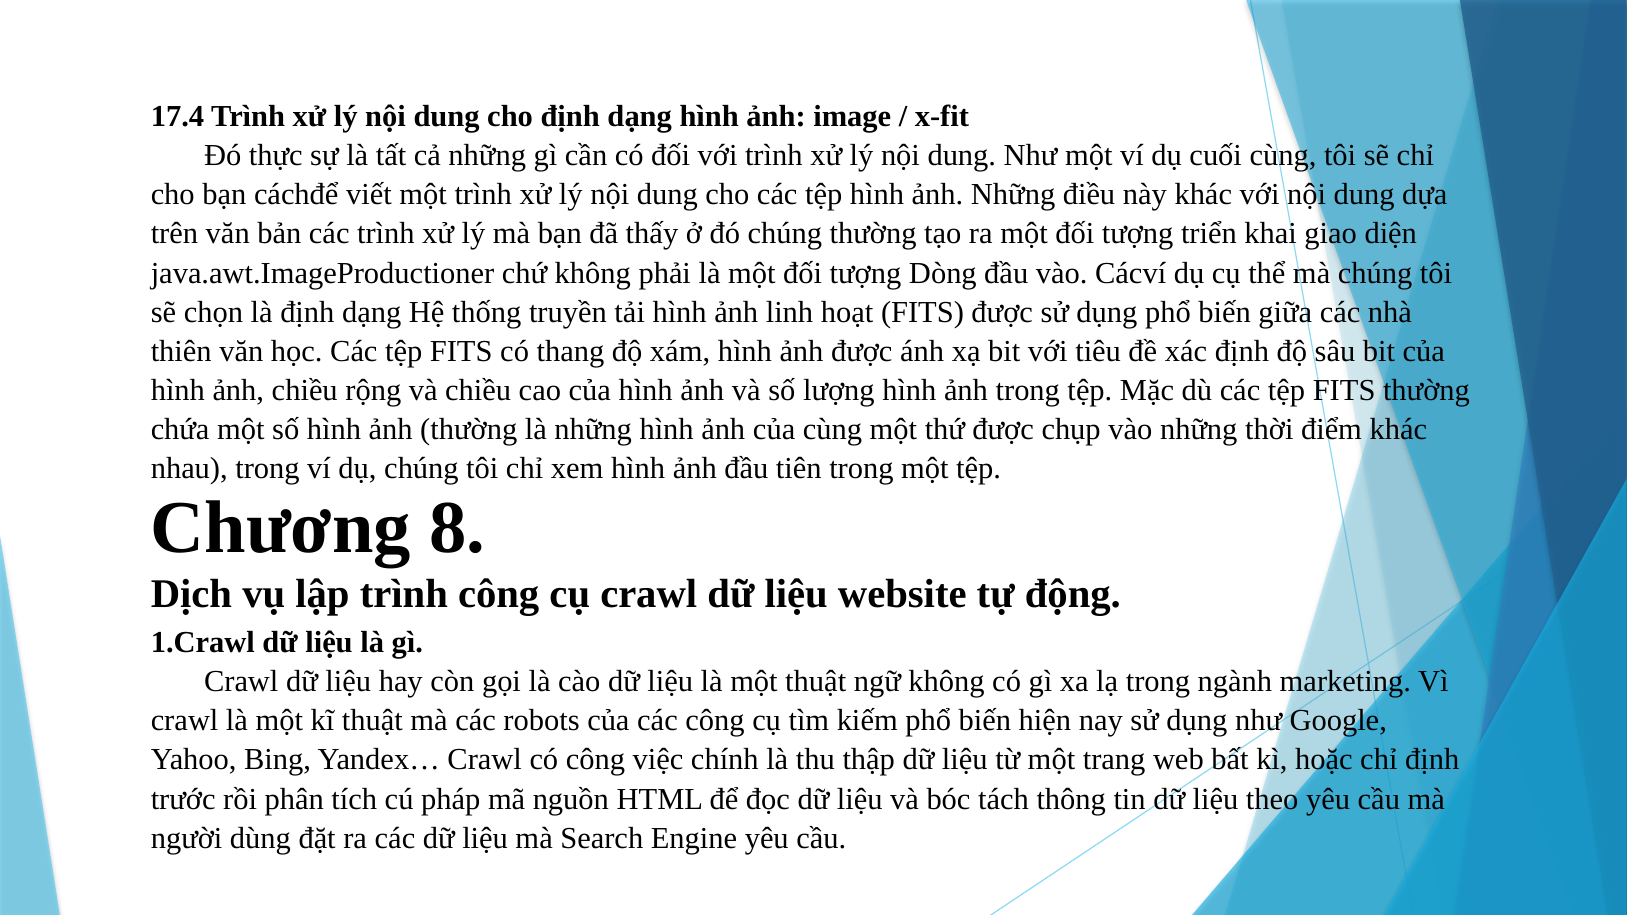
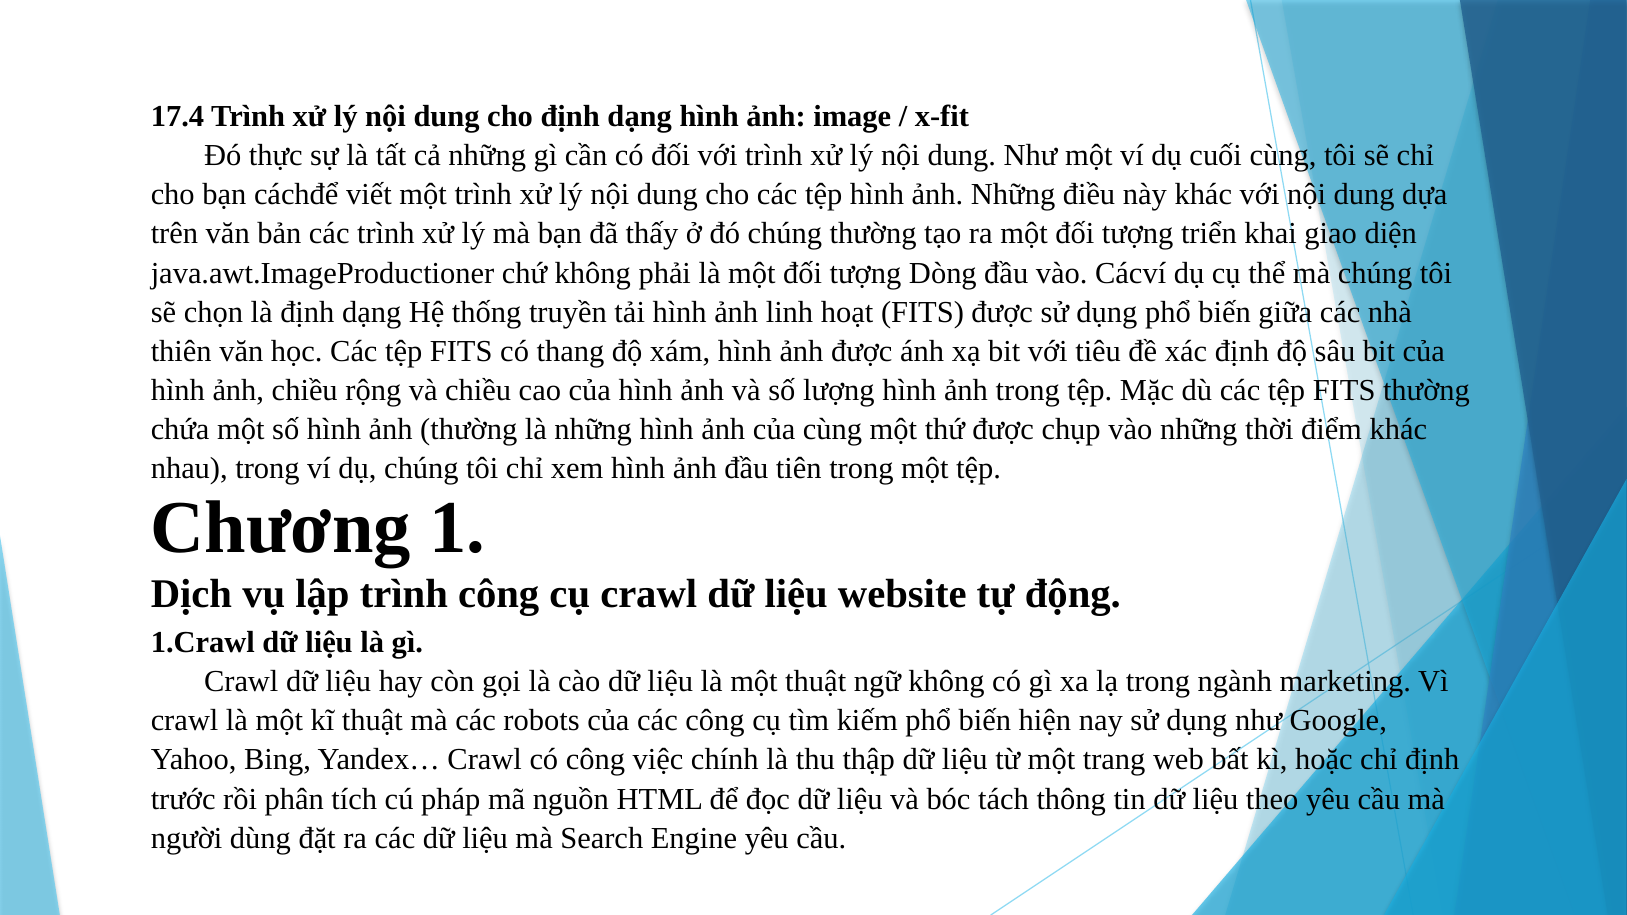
8: 8 -> 1
